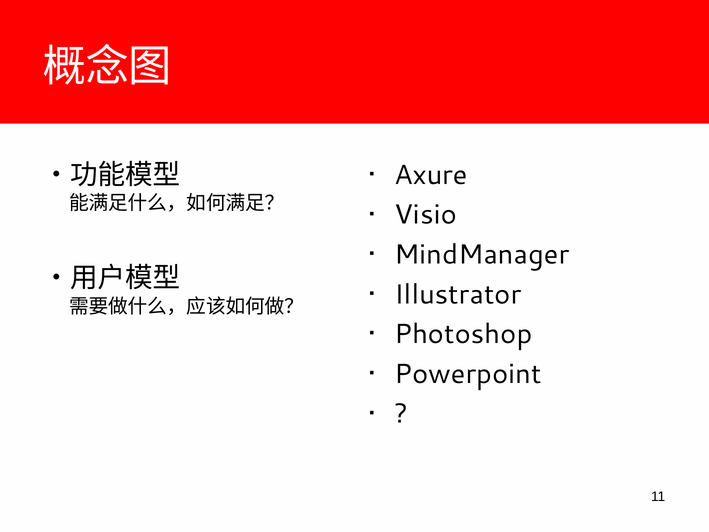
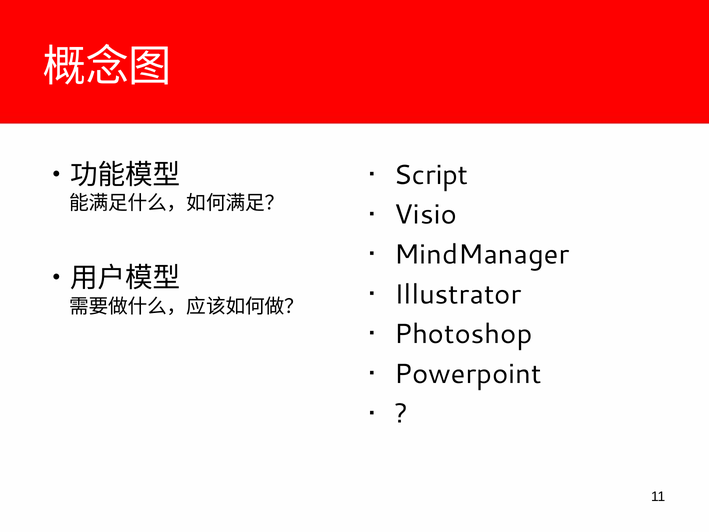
Axure: Axure -> Script
